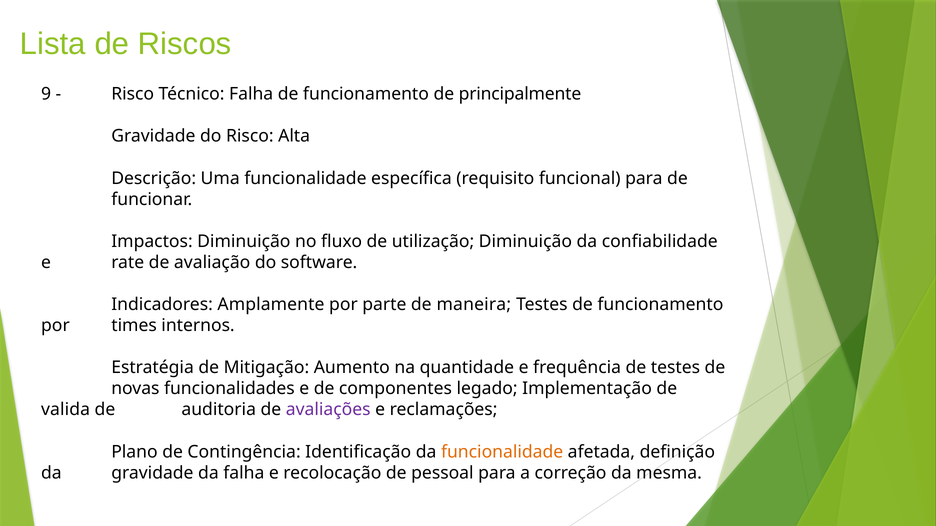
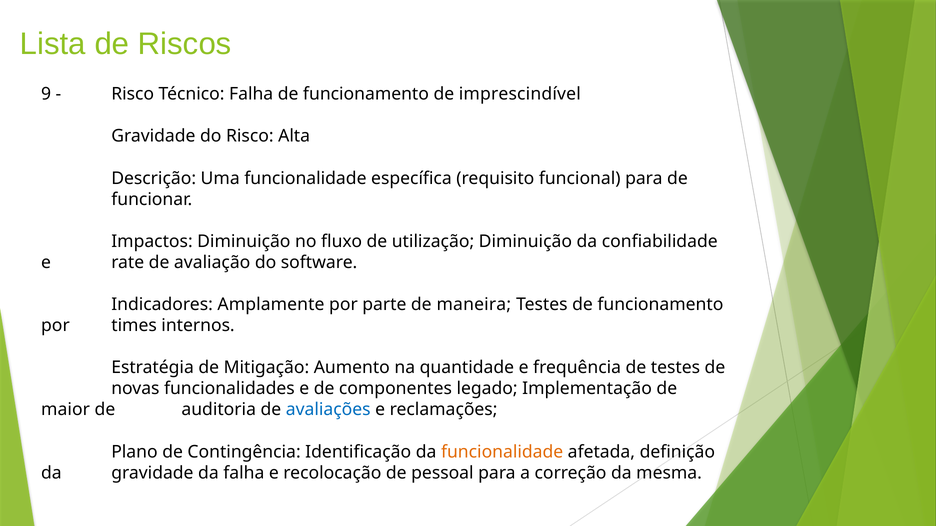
principalmente: principalmente -> imprescindível
valida: valida -> maior
avaliações colour: purple -> blue
